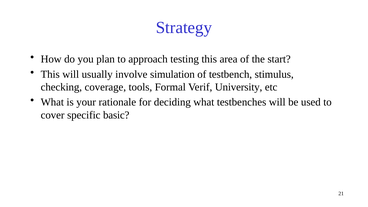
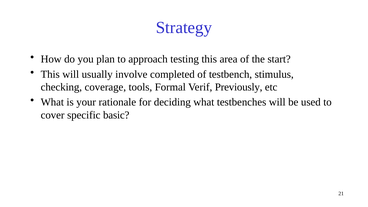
simulation: simulation -> completed
University: University -> Previously
